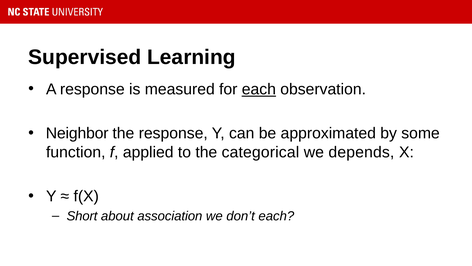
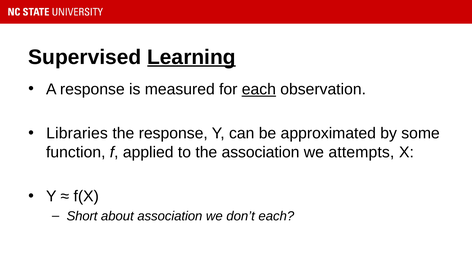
Learning underline: none -> present
Neighbor: Neighbor -> Libraries
the categorical: categorical -> association
depends: depends -> attempts
